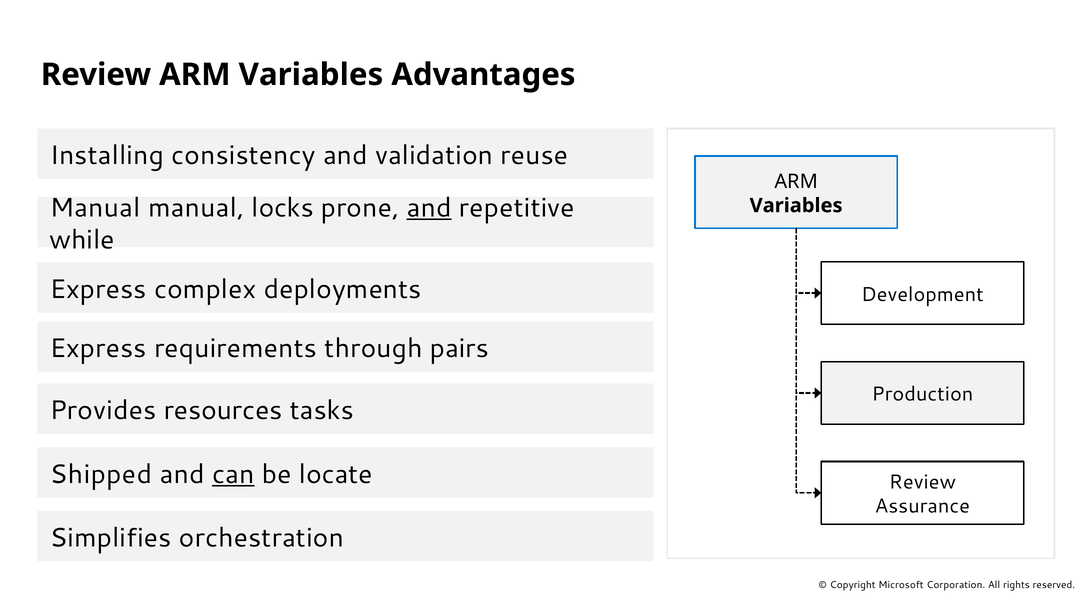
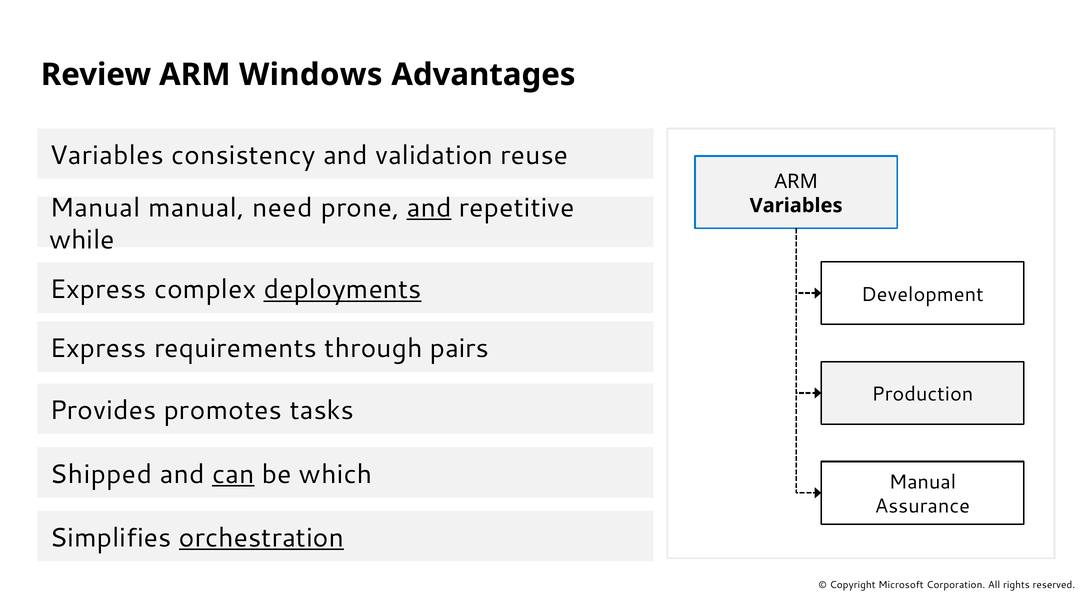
Review ARM Variables: Variables -> Windows
Installing at (107, 156): Installing -> Variables
locks: locks -> need
deployments underline: none -> present
resources: resources -> promotes
locate: locate -> which
Review at (922, 482): Review -> Manual
orchestration underline: none -> present
